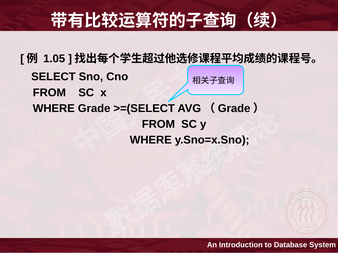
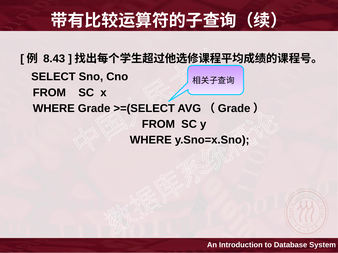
1.05: 1.05 -> 8.43
